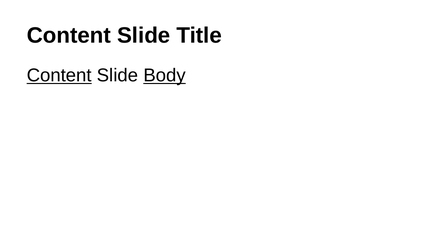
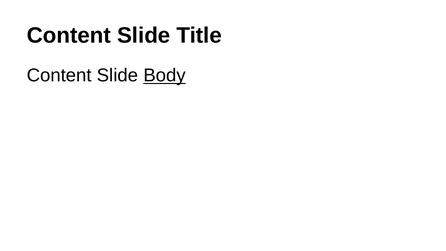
Content at (59, 75) underline: present -> none
